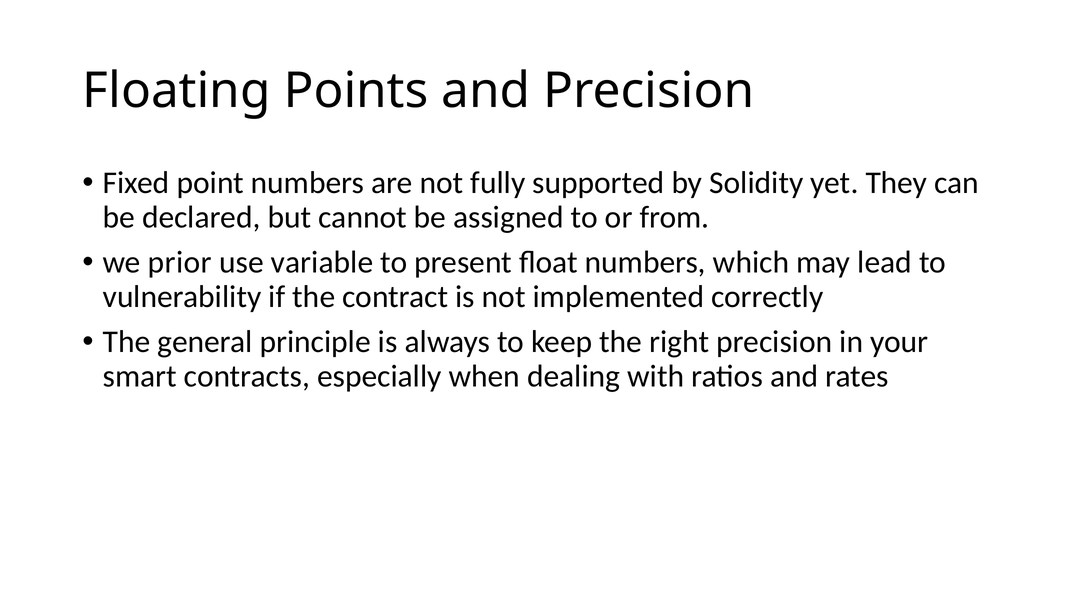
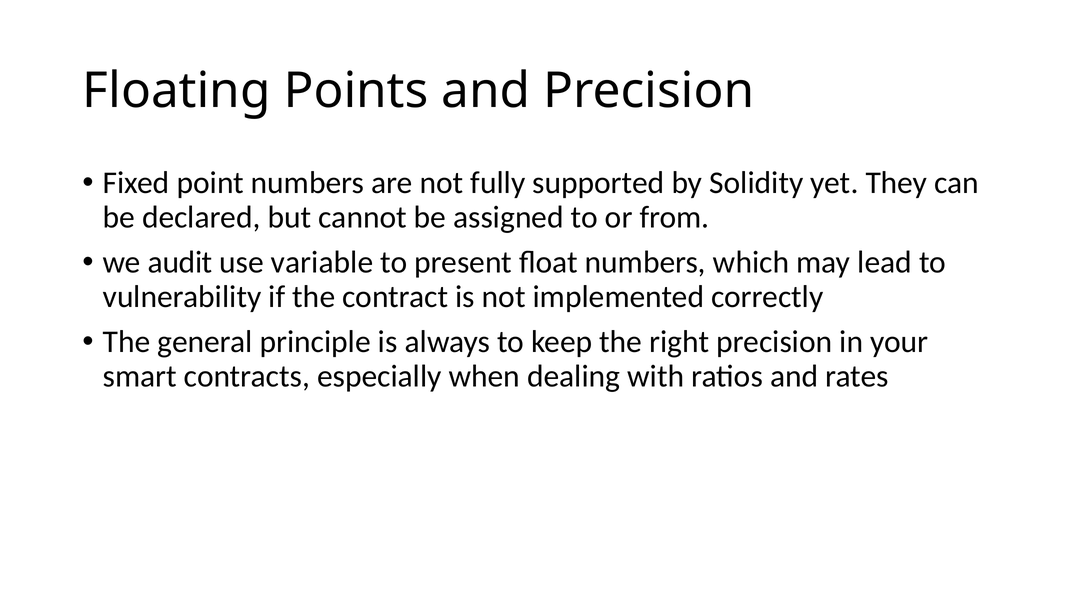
prior: prior -> audit
